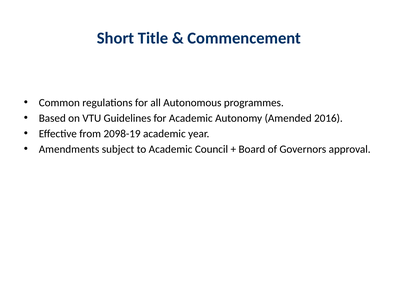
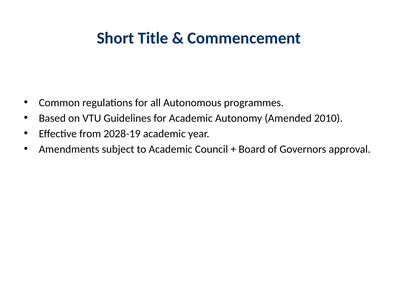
2016: 2016 -> 2010
2098-19: 2098-19 -> 2028-19
